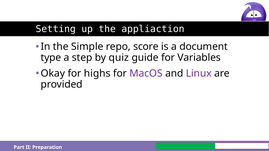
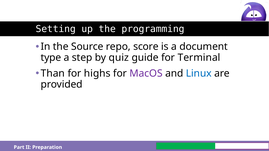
appliaction: appliaction -> programming
Simple: Simple -> Source
Variables: Variables -> Terminal
Okay: Okay -> Than
Linux colour: purple -> blue
